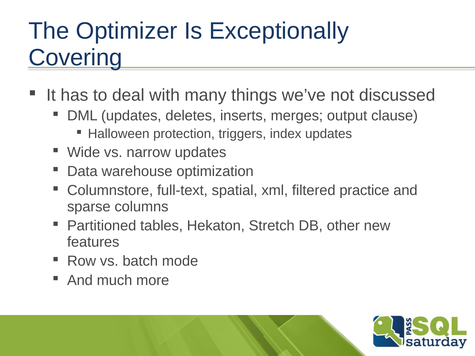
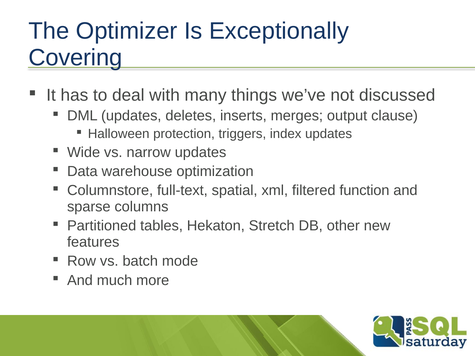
practice: practice -> function
